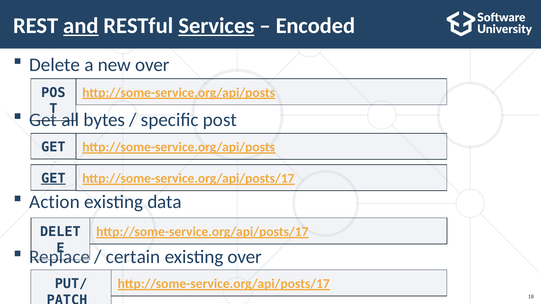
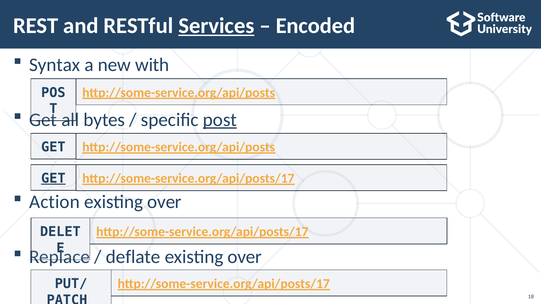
and underline: present -> none
Delete: Delete -> Syntax
new over: over -> with
post underline: none -> present
data at (164, 202): data -> over
certain: certain -> deflate
